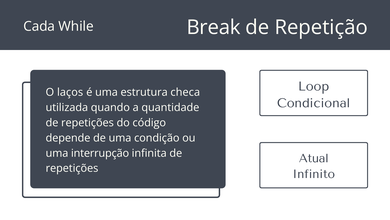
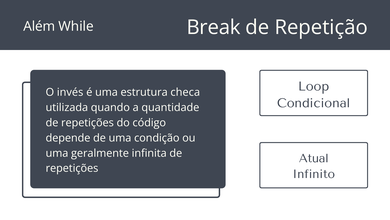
Cada: Cada -> Além
laços: laços -> invés
interrupção: interrupção -> geralmente
